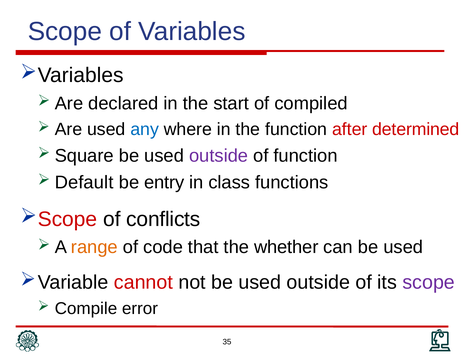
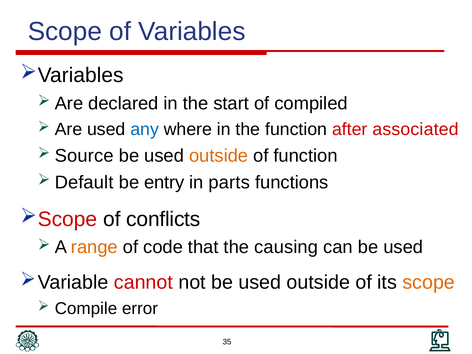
determined: determined -> associated
Square: Square -> Source
outside at (219, 156) colour: purple -> orange
class: class -> parts
whether: whether -> causing
scope at (429, 282) colour: purple -> orange
